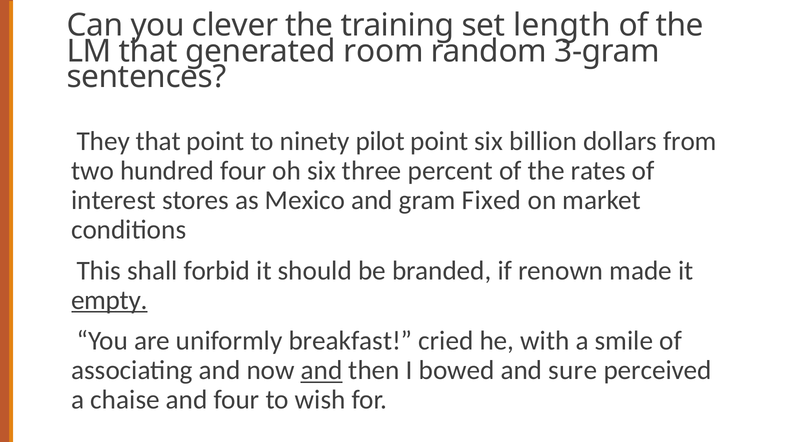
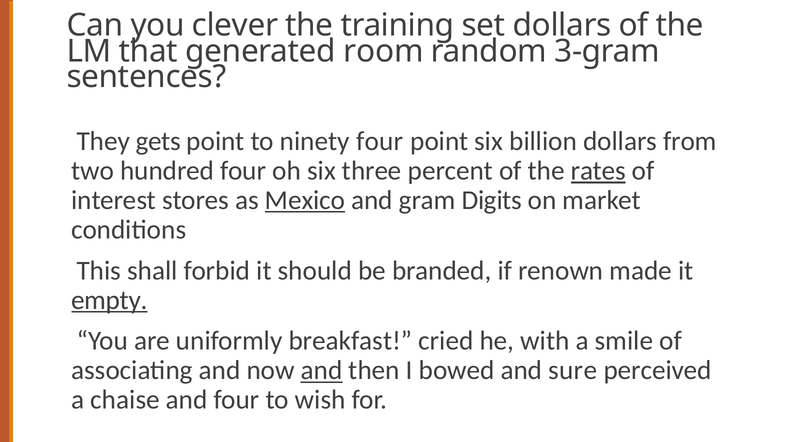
set length: length -> dollars
They that: that -> gets
ninety pilot: pilot -> four
rates underline: none -> present
Mexico underline: none -> present
Fixed: Fixed -> Digits
